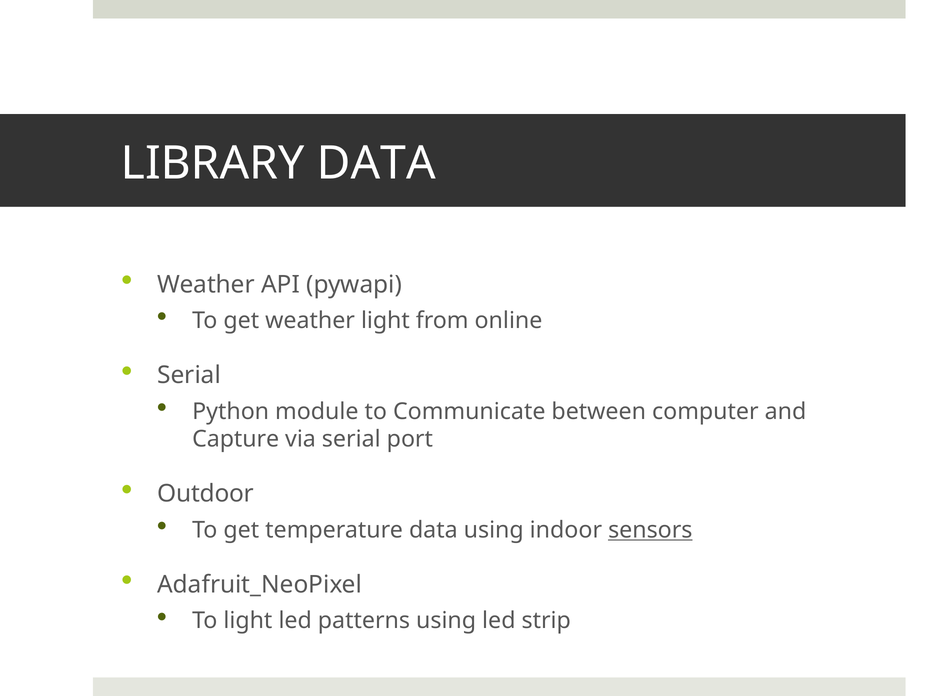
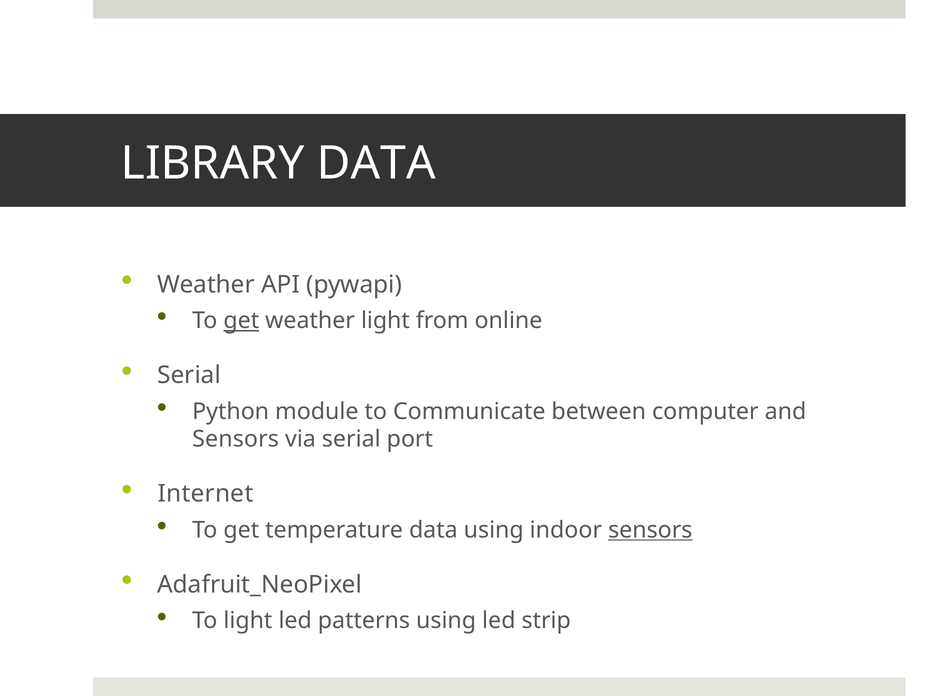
get at (241, 321) underline: none -> present
Capture at (236, 440): Capture -> Sensors
Outdoor: Outdoor -> Internet
